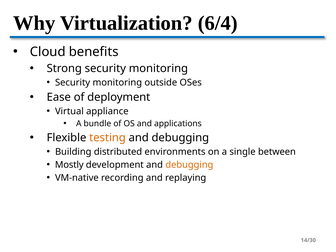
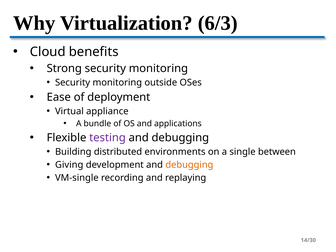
6/4: 6/4 -> 6/3
testing colour: orange -> purple
Mostly: Mostly -> Giving
VM-native: VM-native -> VM-single
